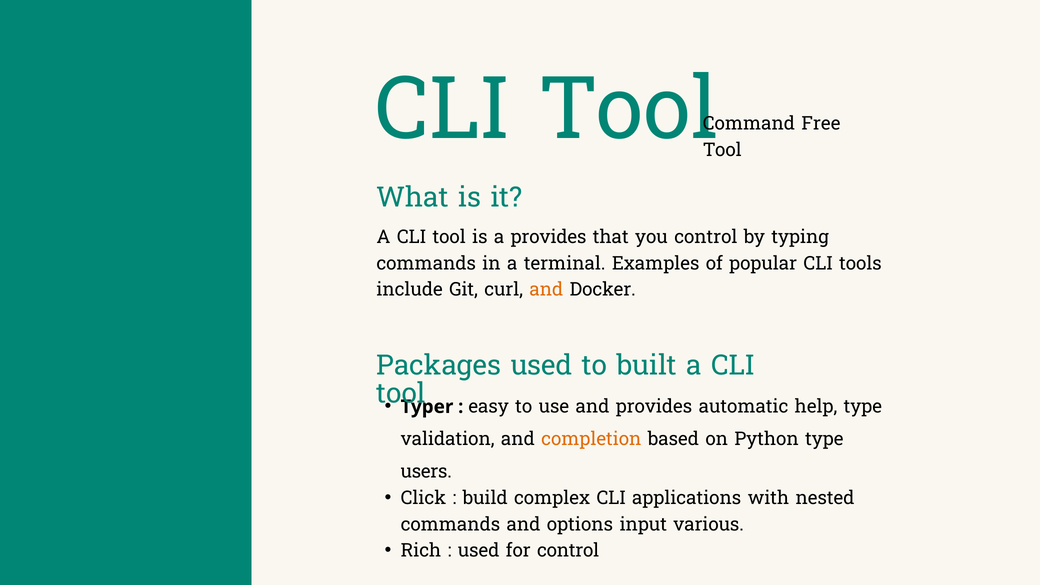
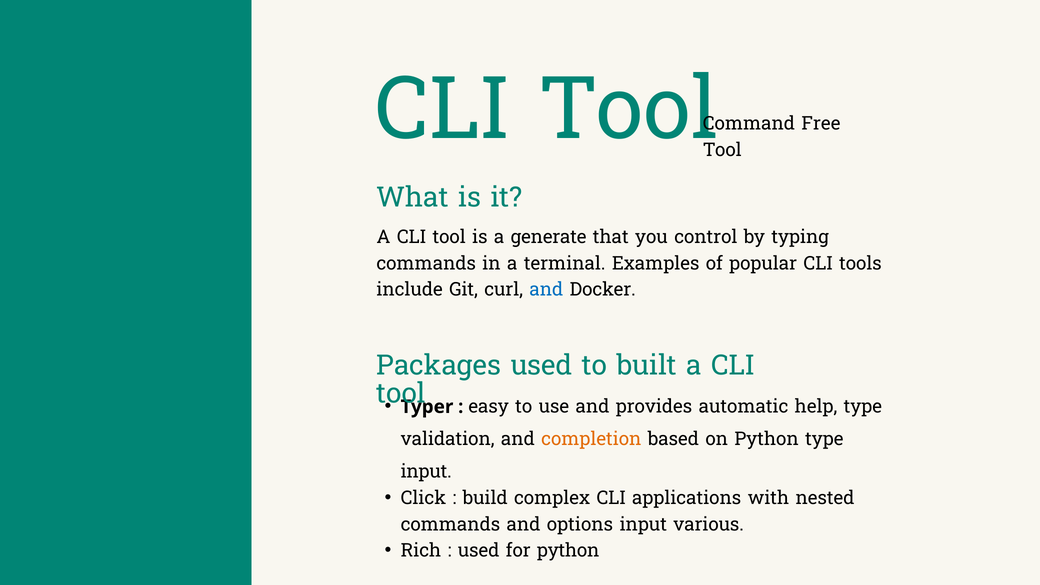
a provides: provides -> generate
and at (546, 290) colour: orange -> blue
users at (426, 472): users -> input
for control: control -> python
